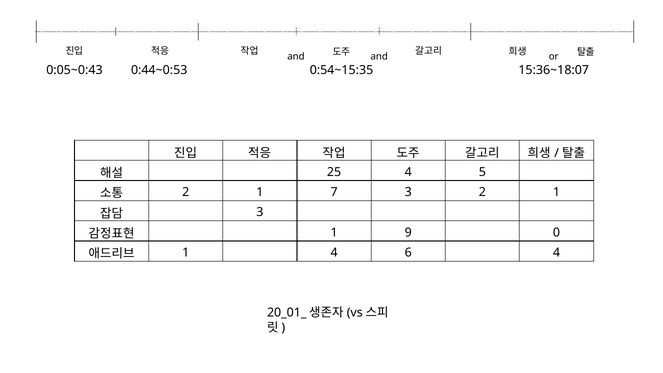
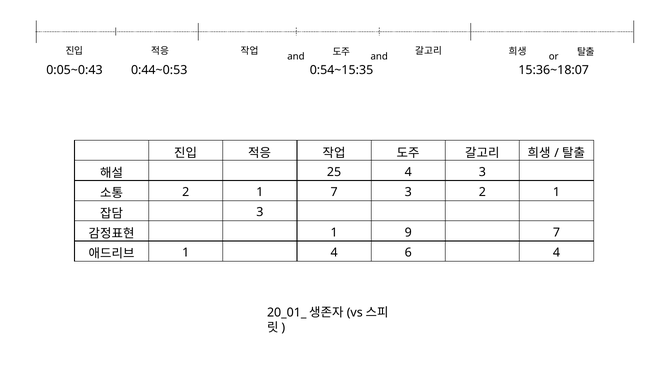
4 5: 5 -> 3
9 0: 0 -> 7
